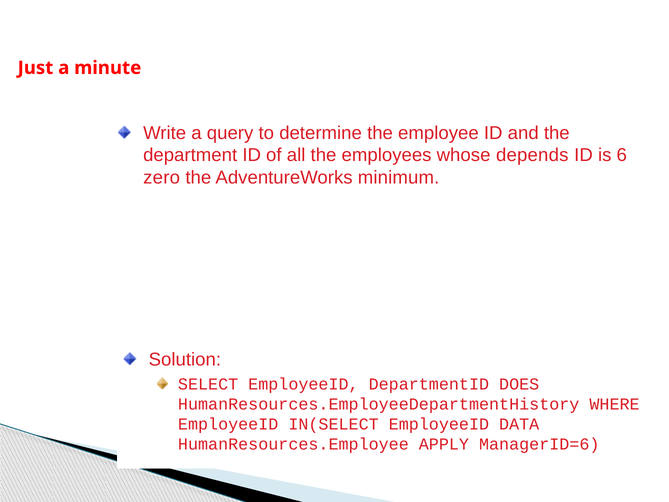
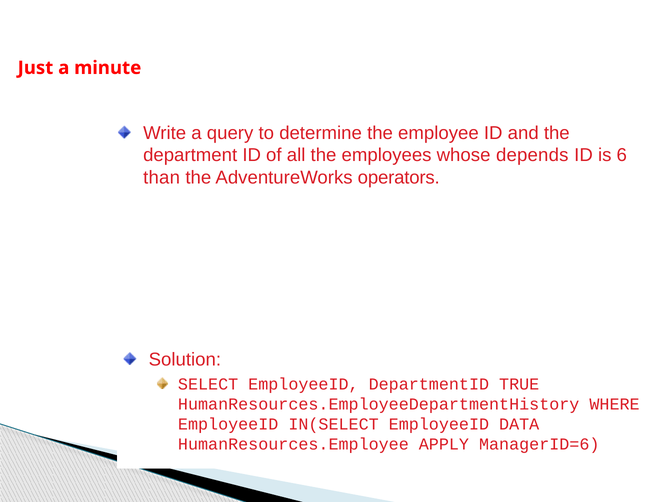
zero: zero -> than
minimum: minimum -> operators
DOES: DOES -> TRUE
